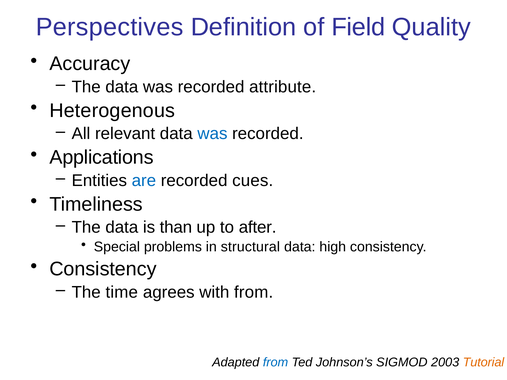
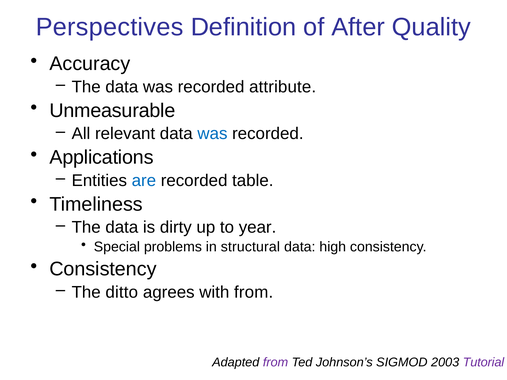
Field: Field -> After
Heterogenous: Heterogenous -> Unmeasurable
cues: cues -> table
than: than -> dirty
after: after -> year
time: time -> ditto
from at (276, 363) colour: blue -> purple
Tutorial colour: orange -> purple
